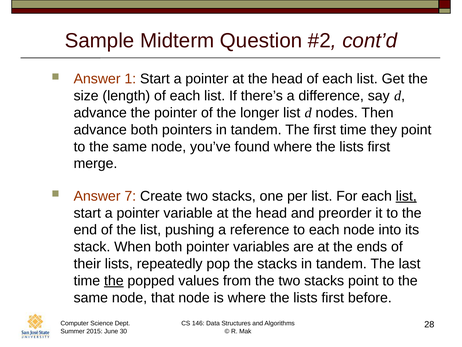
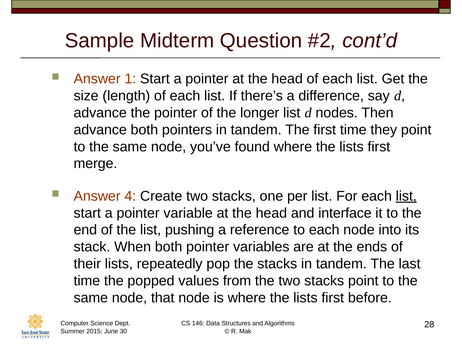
7: 7 -> 4
preorder: preorder -> interface
the at (114, 280) underline: present -> none
